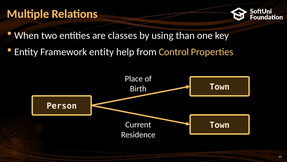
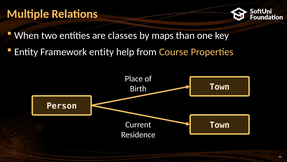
using: using -> maps
Control: Control -> Course
